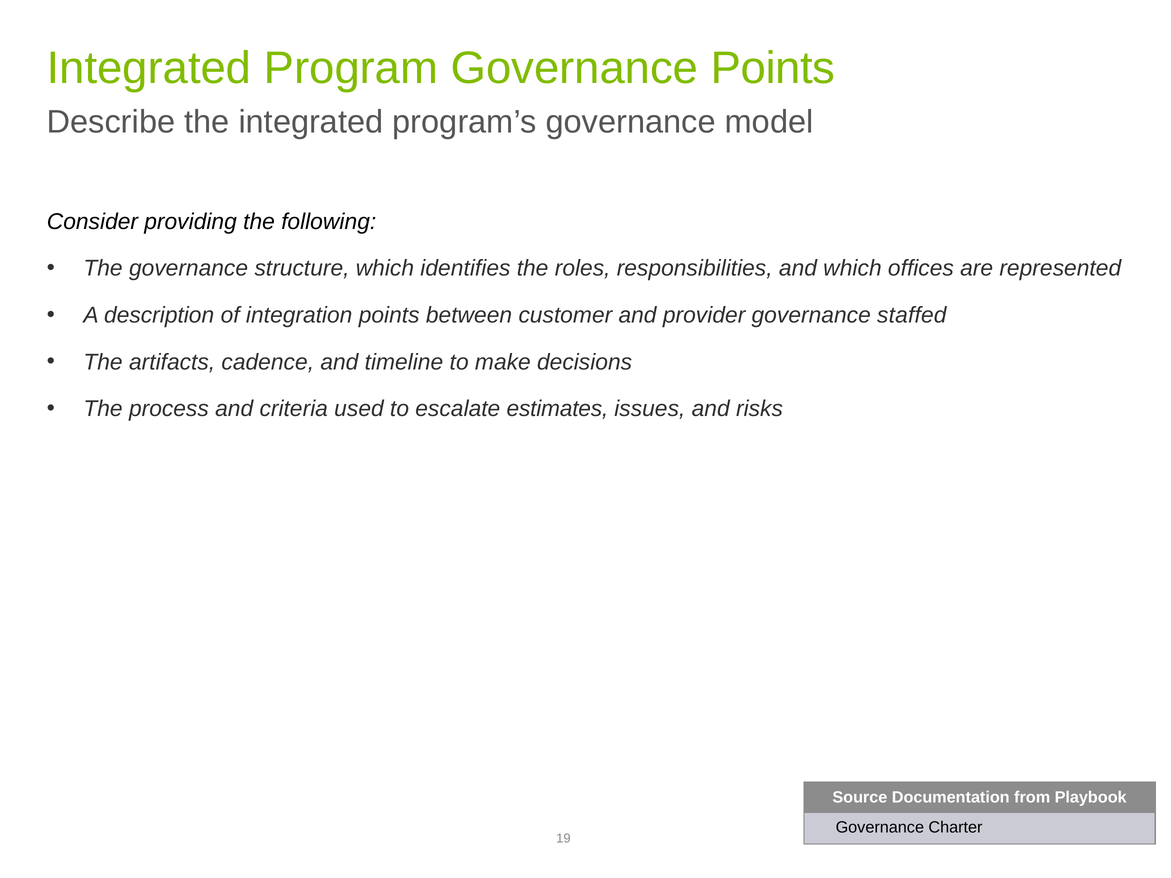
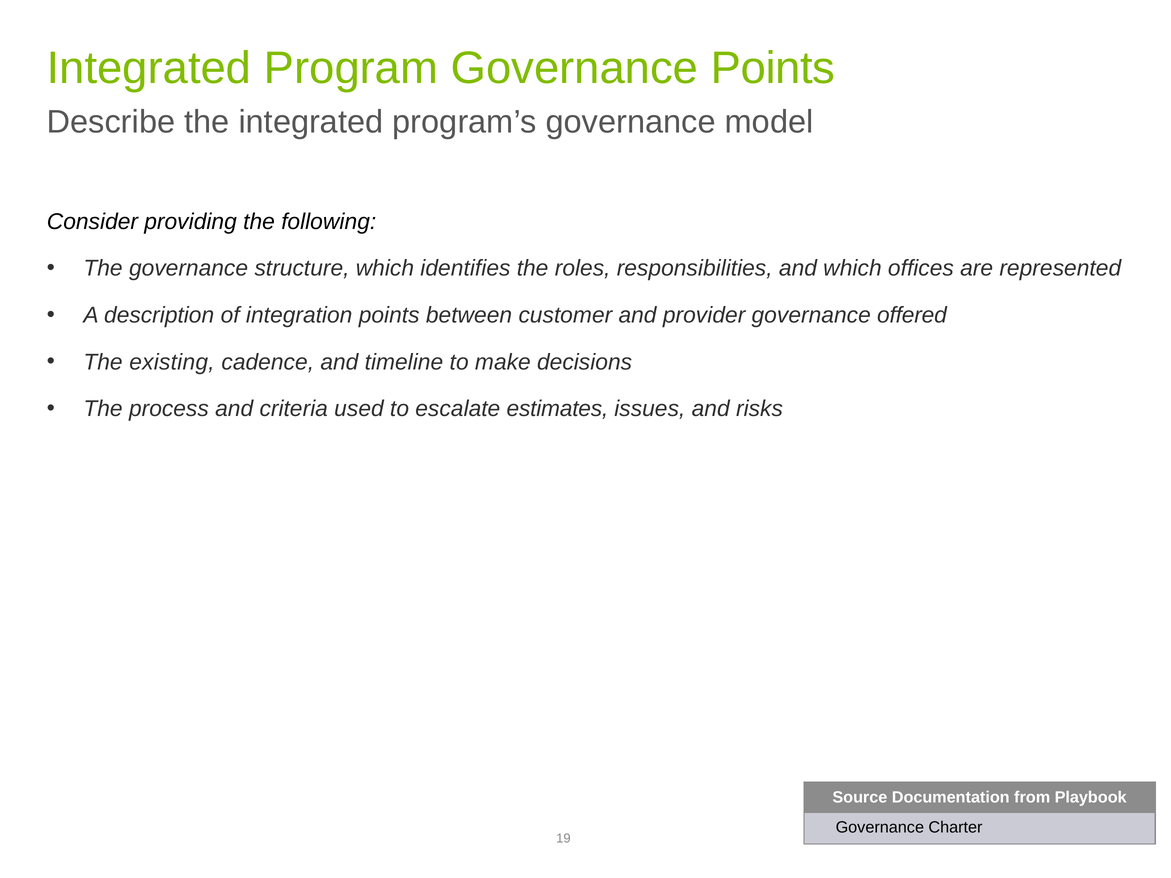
staffed: staffed -> offered
artifacts: artifacts -> existing
